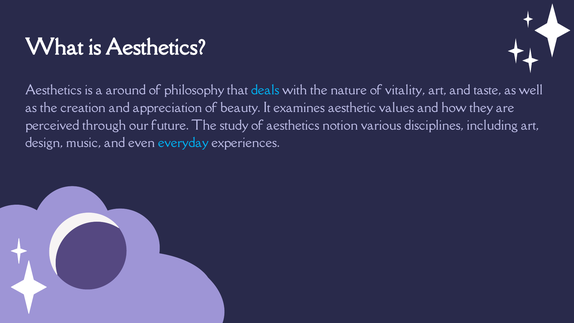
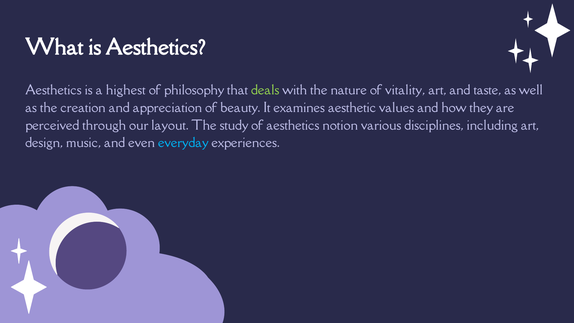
around: around -> highest
deals colour: light blue -> light green
future: future -> layout
